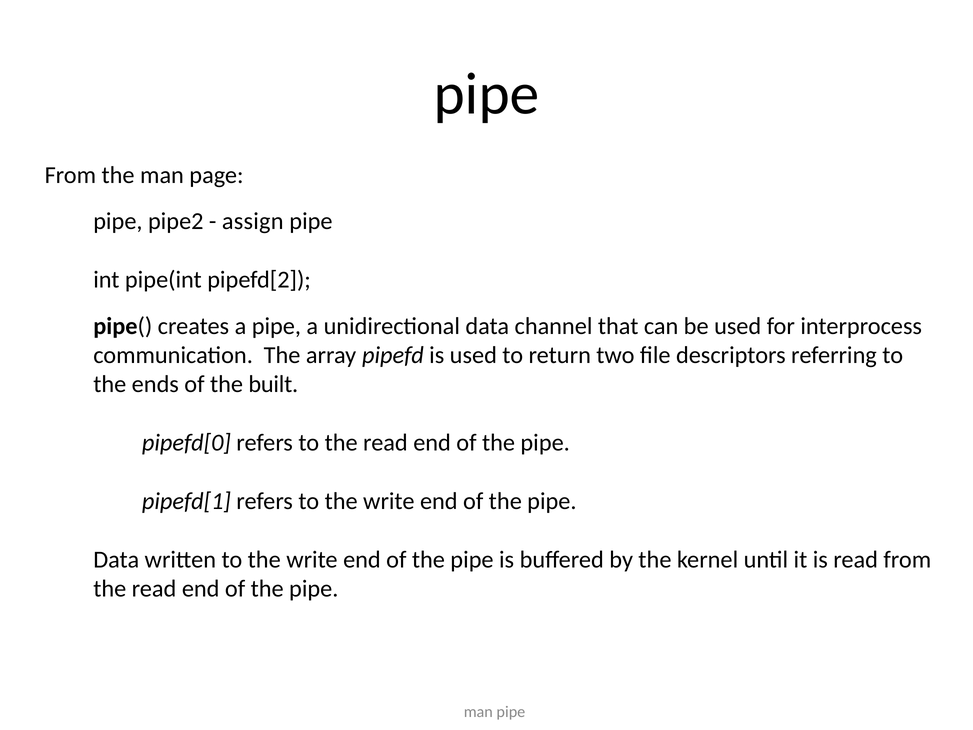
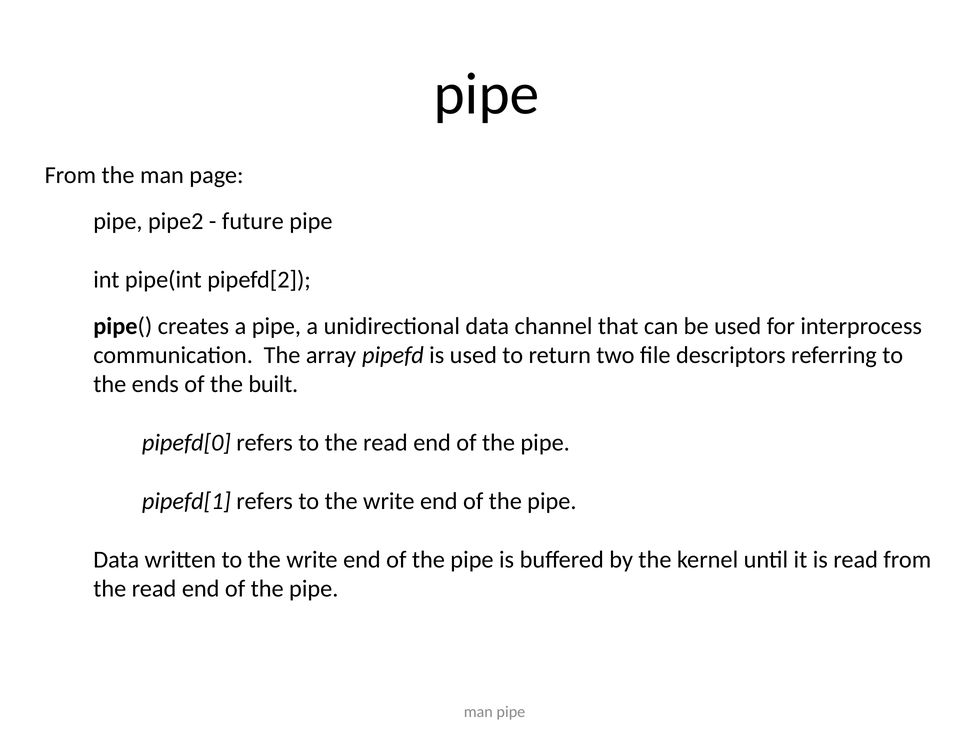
assign: assign -> future
